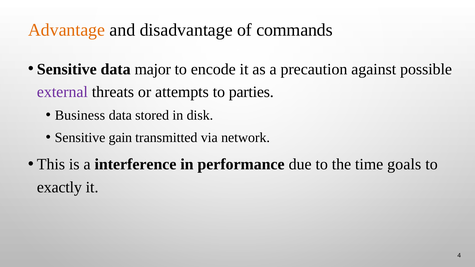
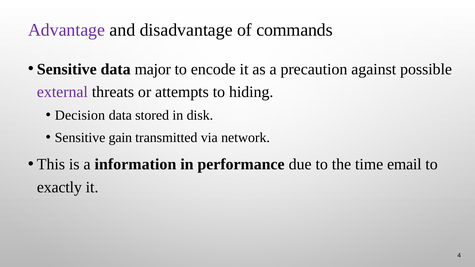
Advantage colour: orange -> purple
parties: parties -> hiding
Business: Business -> Decision
interference: interference -> information
goals: goals -> email
